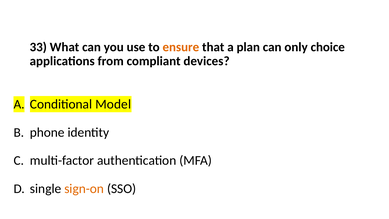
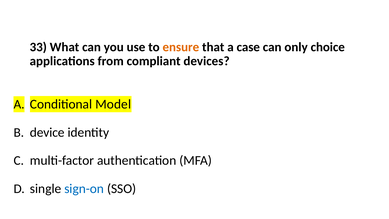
plan: plan -> case
phone: phone -> device
sign-on colour: orange -> blue
